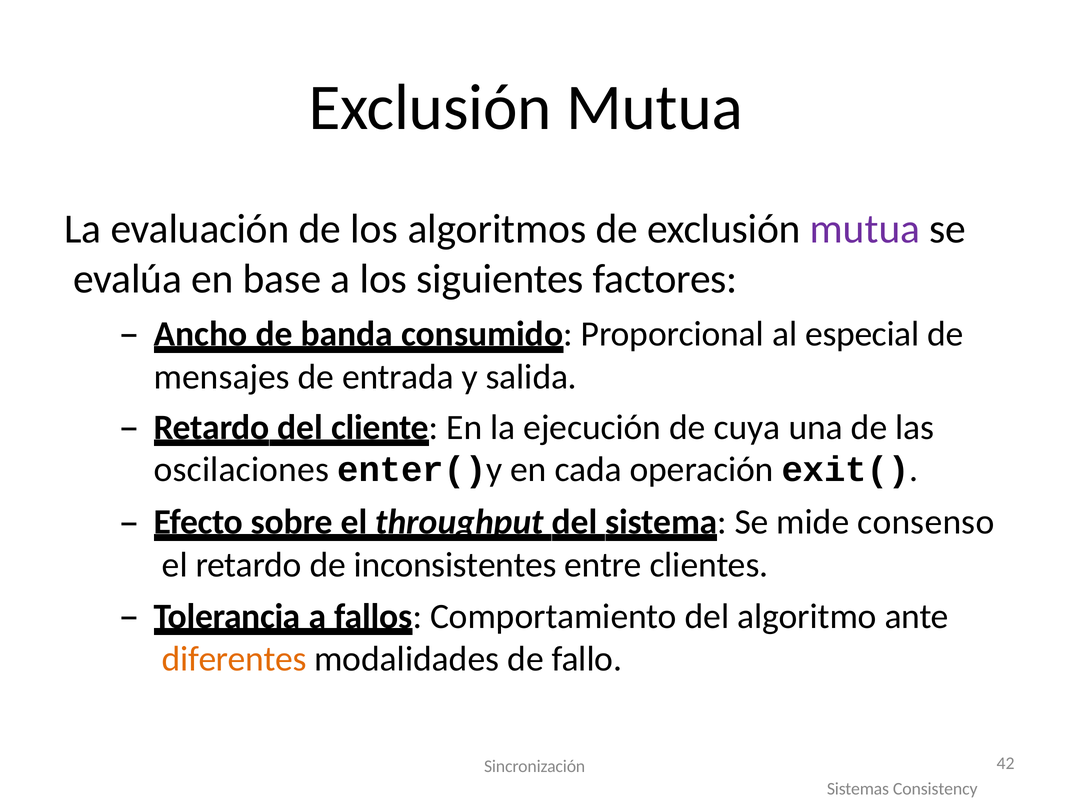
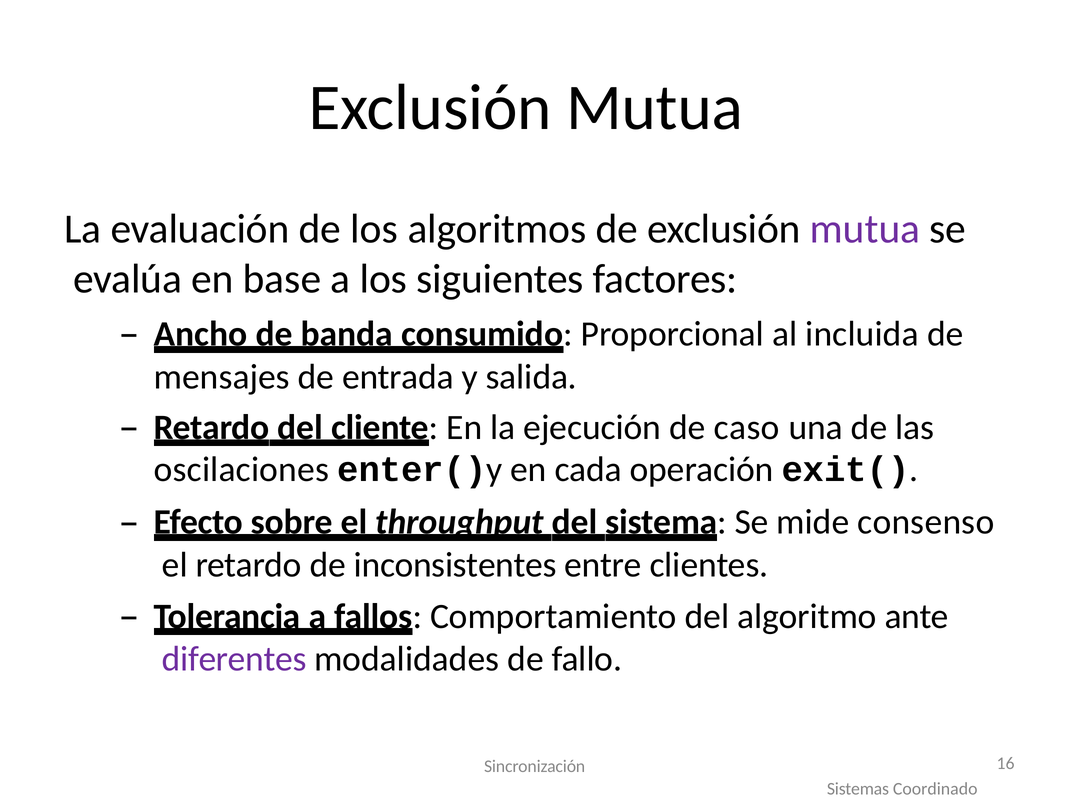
especial: especial -> incluida
cuya: cuya -> caso
diferentes colour: orange -> purple
42: 42 -> 16
Consistency: Consistency -> Coordinado
